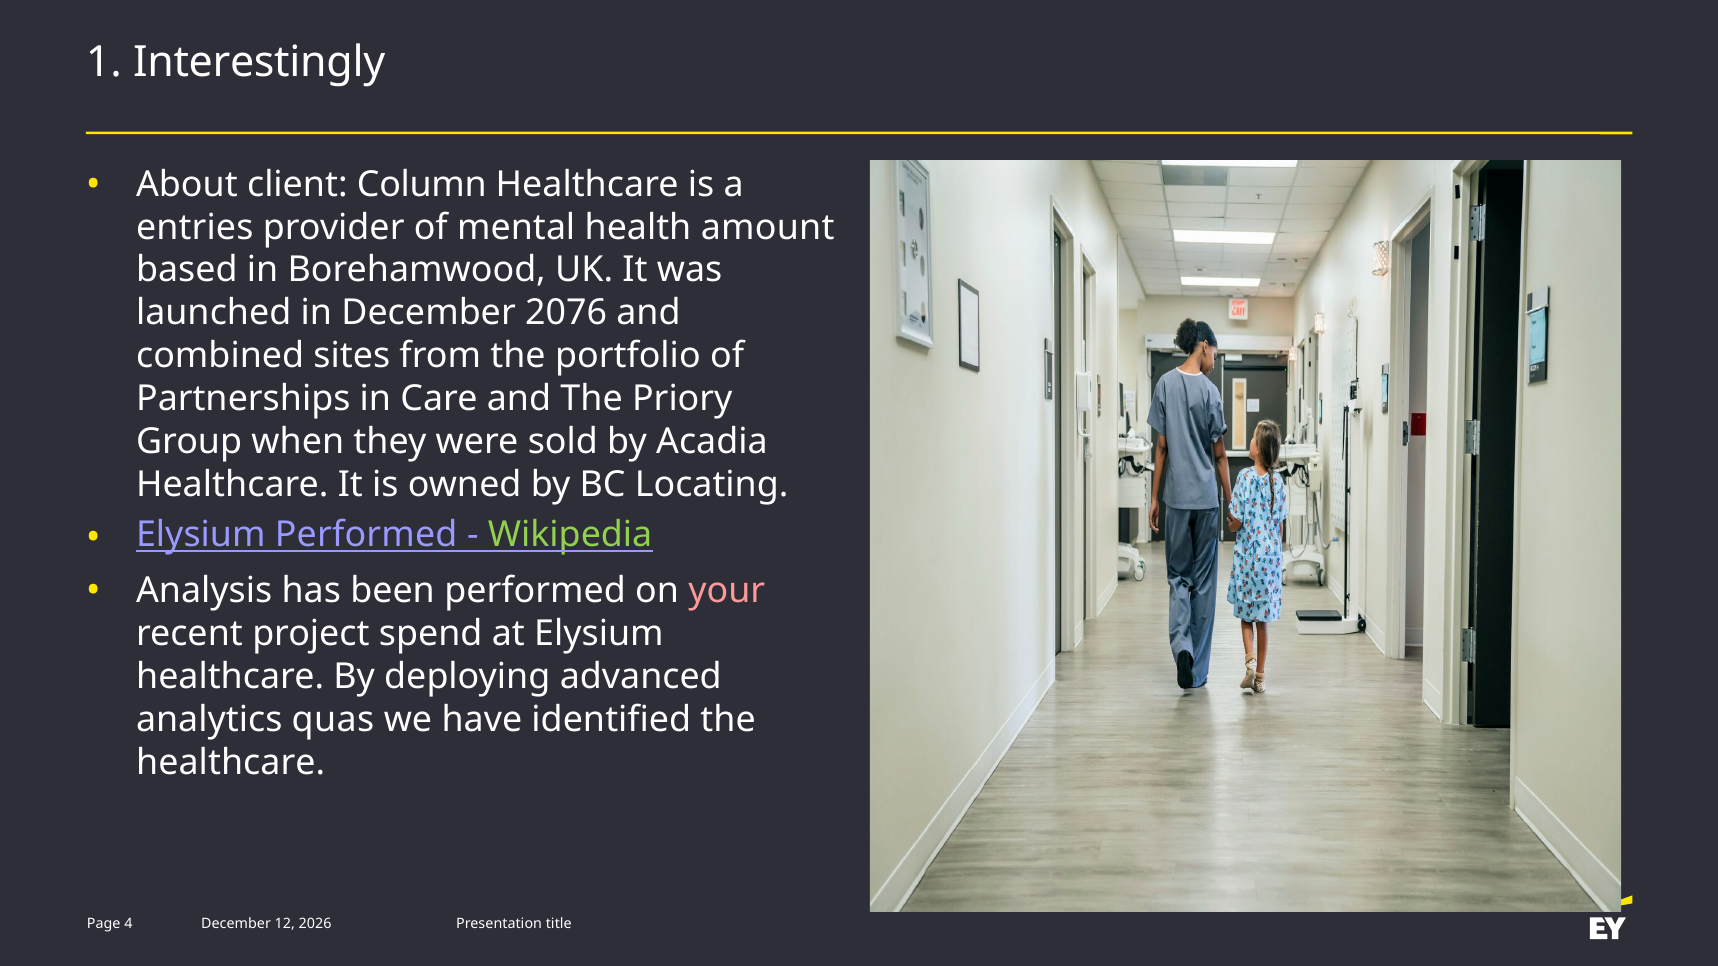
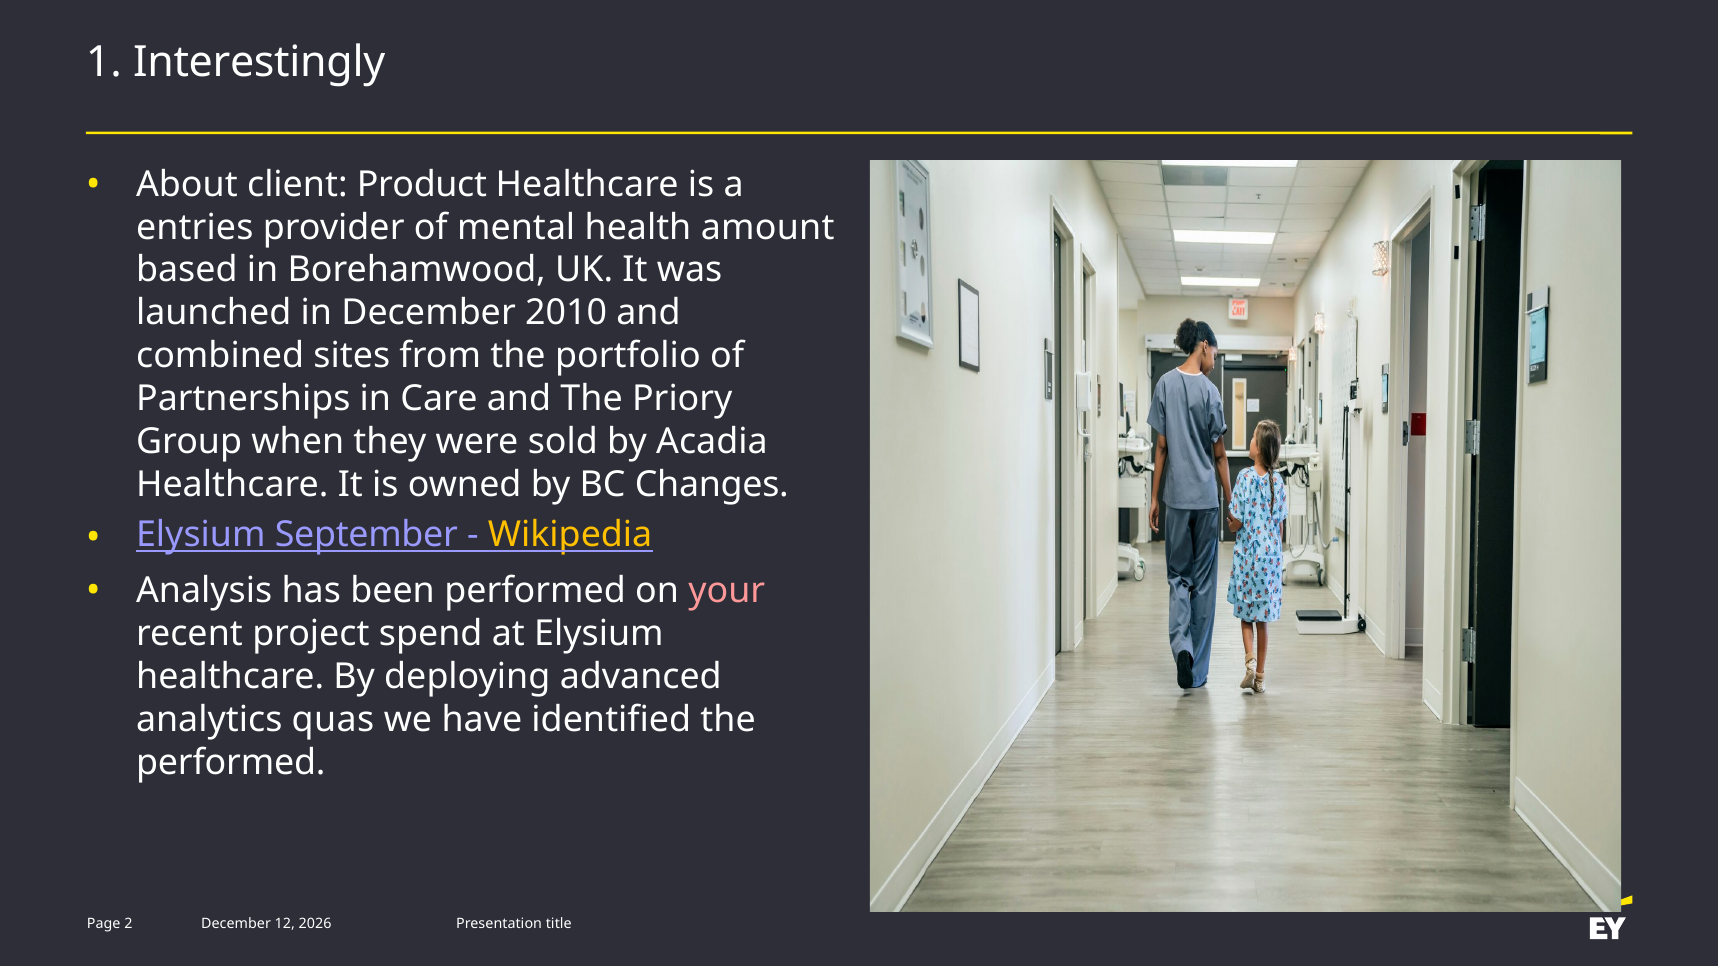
Column: Column -> Product
2076: 2076 -> 2010
Locating: Locating -> Changes
Elysium Performed: Performed -> September
Wikipedia colour: light green -> yellow
healthcare at (231, 763): healthcare -> performed
4: 4 -> 2
